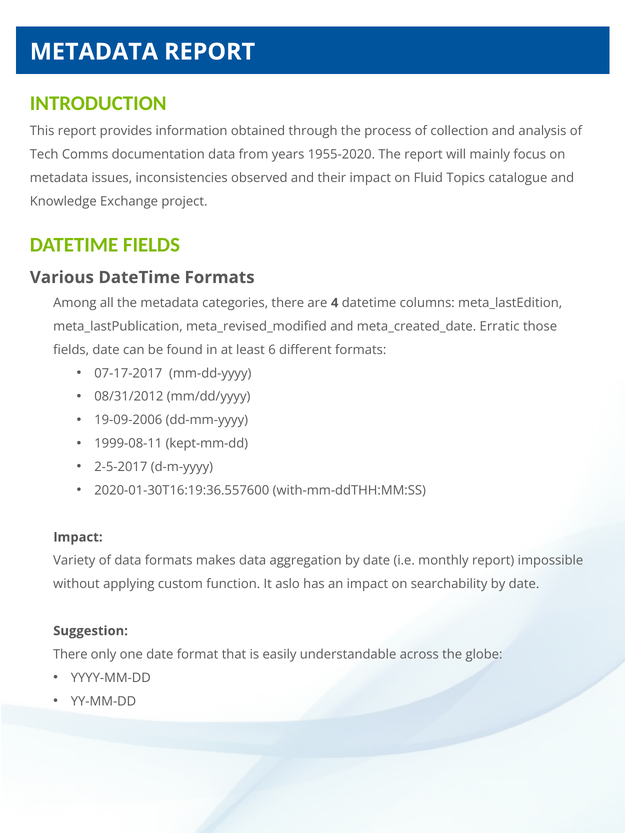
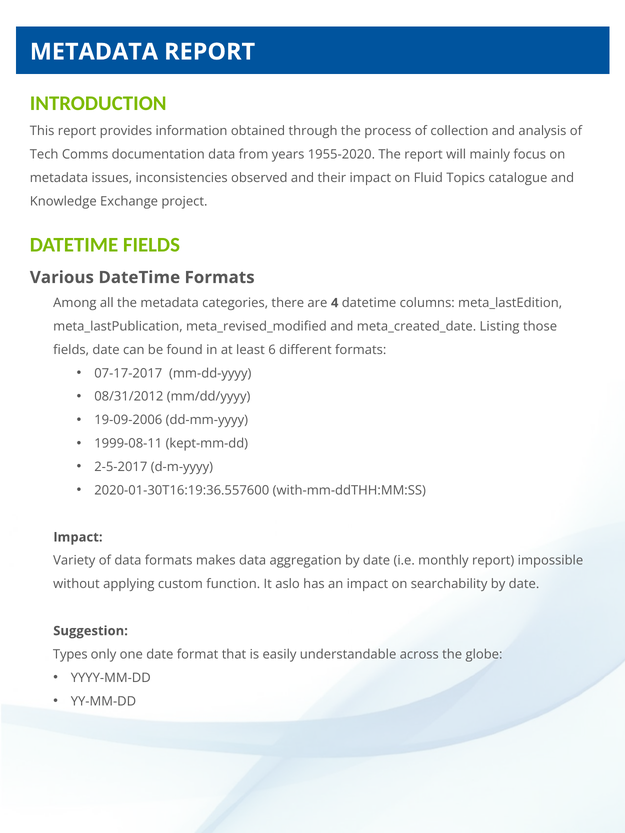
Erratic: Erratic -> Listing
There at (70, 655): There -> Types
